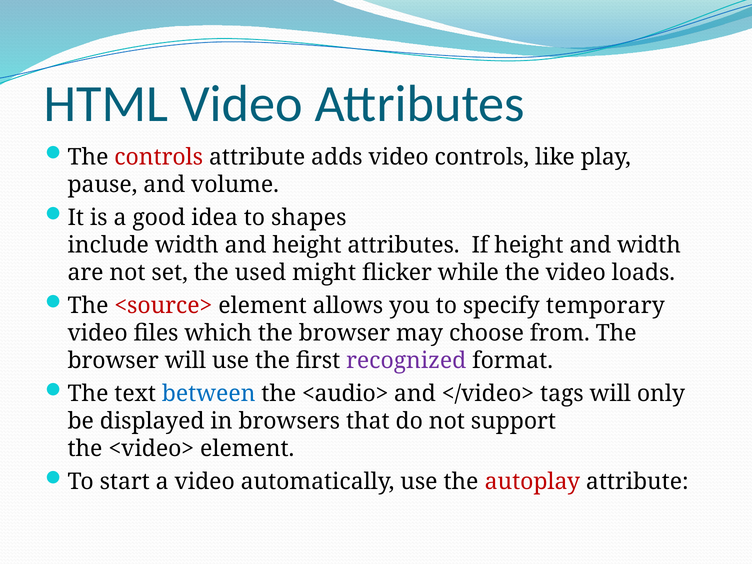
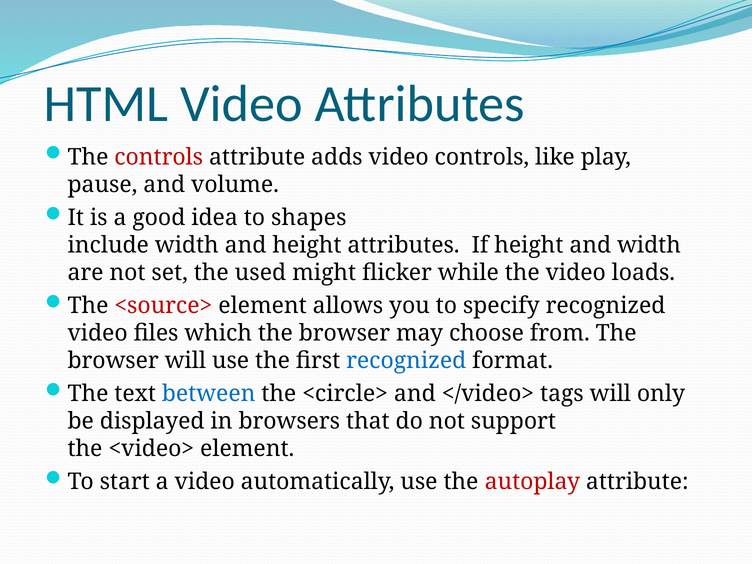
specify temporary: temporary -> recognized
recognized at (406, 361) colour: purple -> blue
<audio>: <audio> -> <circle>
